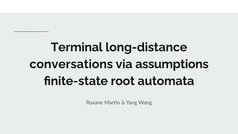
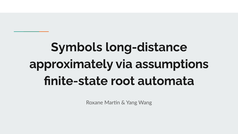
Terminal: Terminal -> Symbols
conversations: conversations -> approximately
